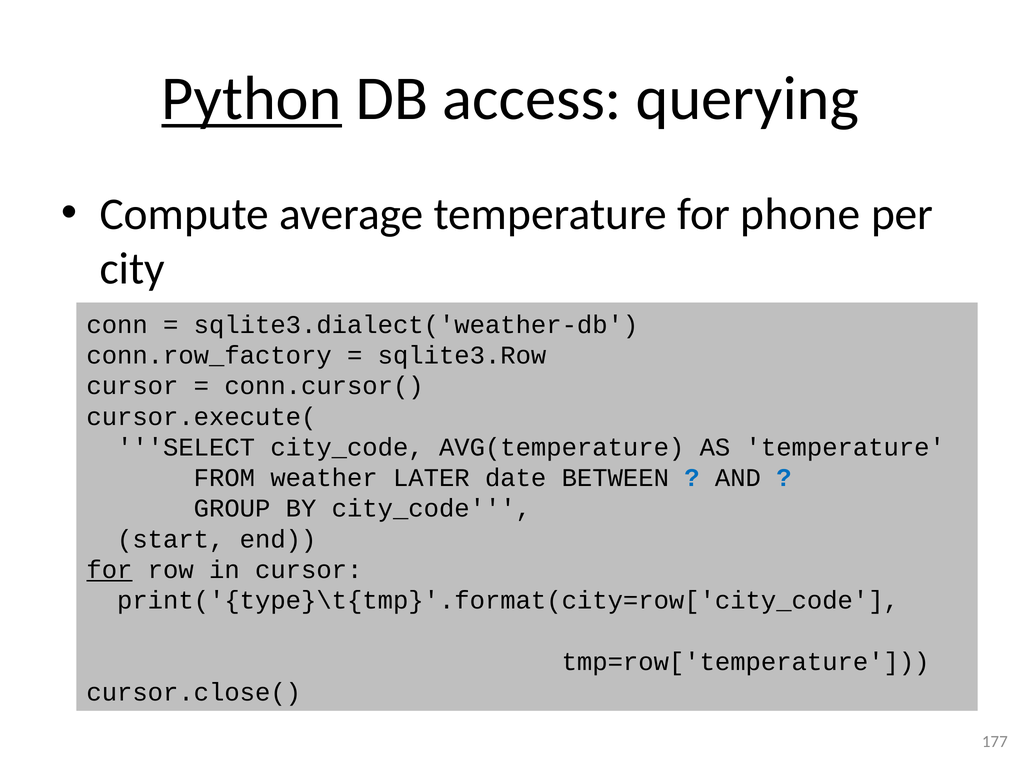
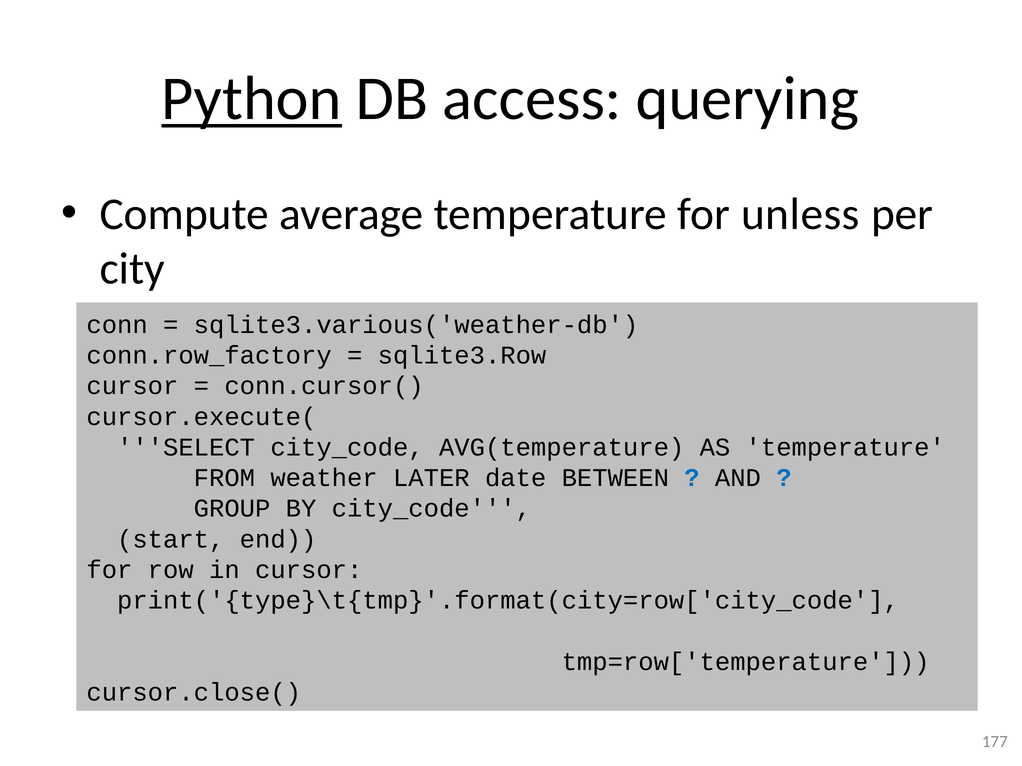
phone: phone -> unless
sqlite3.dialect('weather-db: sqlite3.dialect('weather-db -> sqlite3.various('weather-db
for at (109, 570) underline: present -> none
